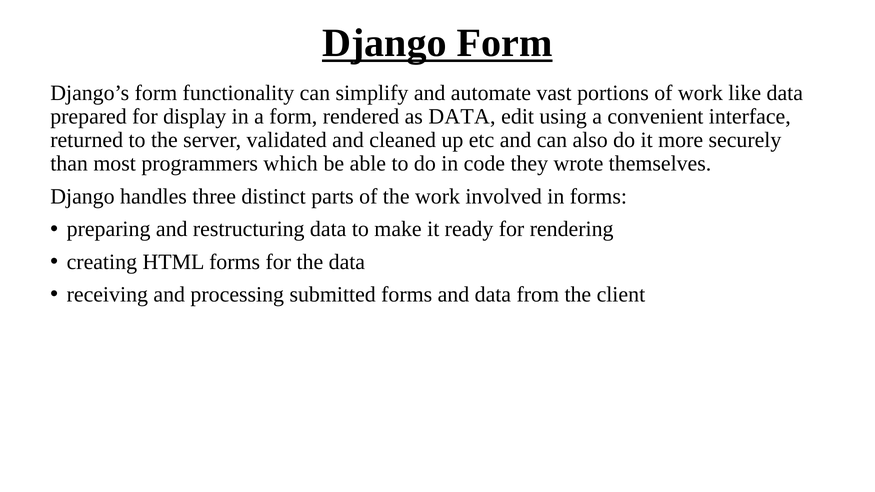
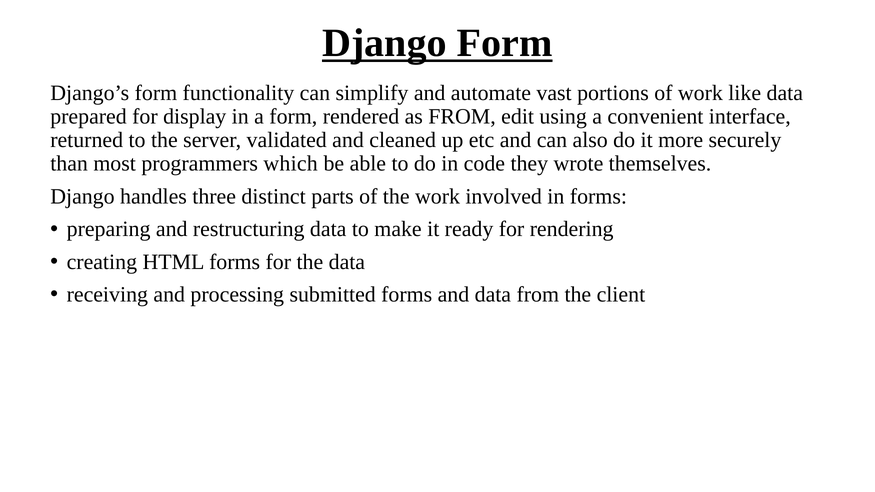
as DATA: DATA -> FROM
